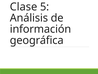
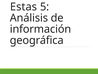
Clase: Clase -> Estas
